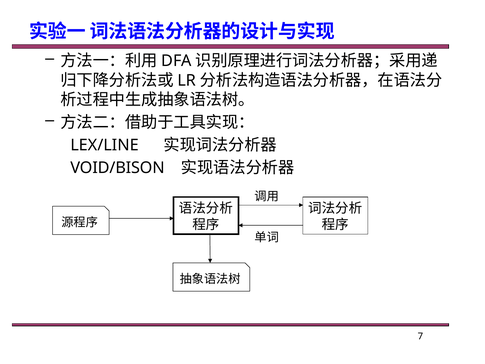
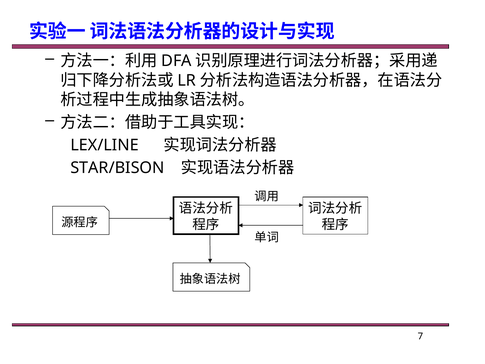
VOID/BISON: VOID/BISON -> STAR/BISON
